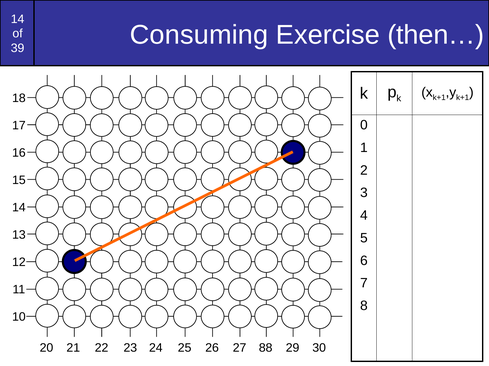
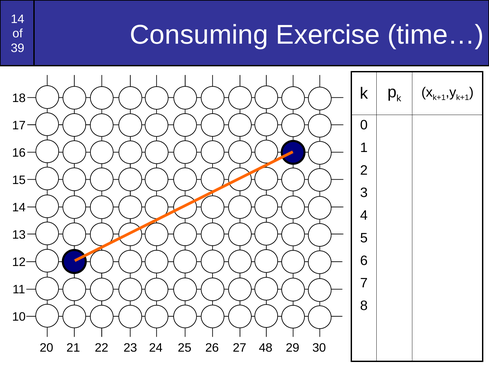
then…: then… -> time…
88: 88 -> 48
